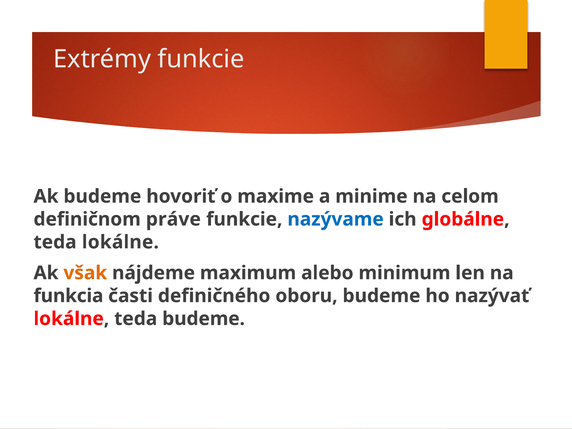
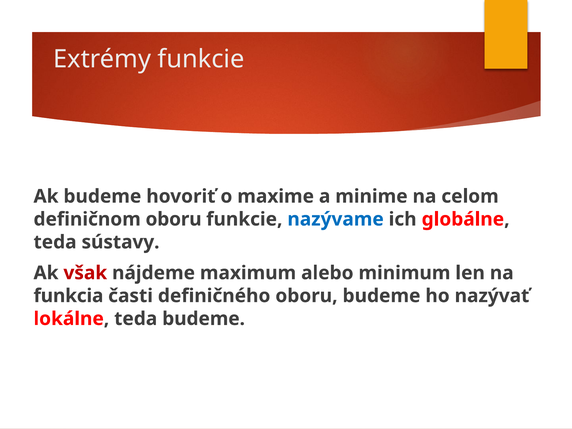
definičnom práve: práve -> oboru
teda lokálne: lokálne -> sústavy
však colour: orange -> red
